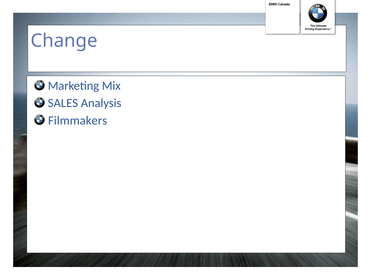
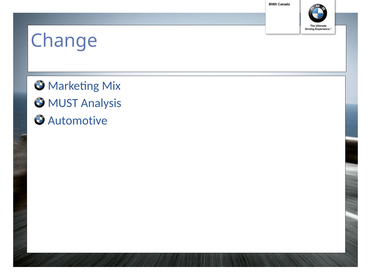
SALES: SALES -> MUST
Filmmakers: Filmmakers -> Automotive
